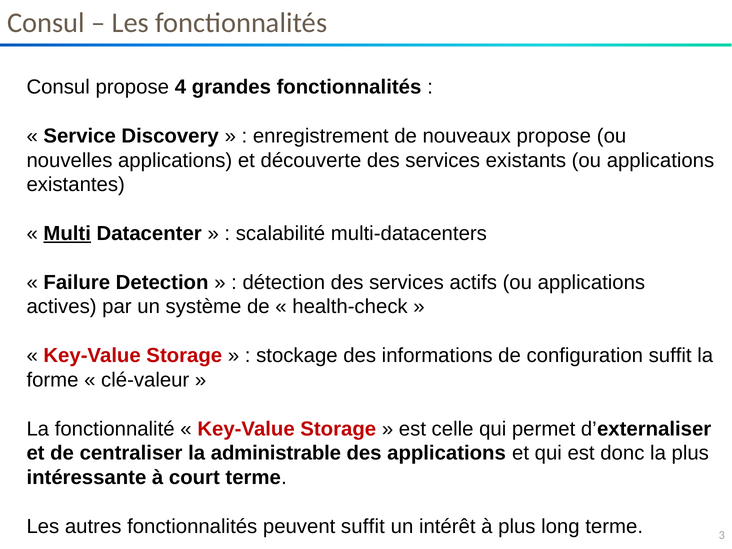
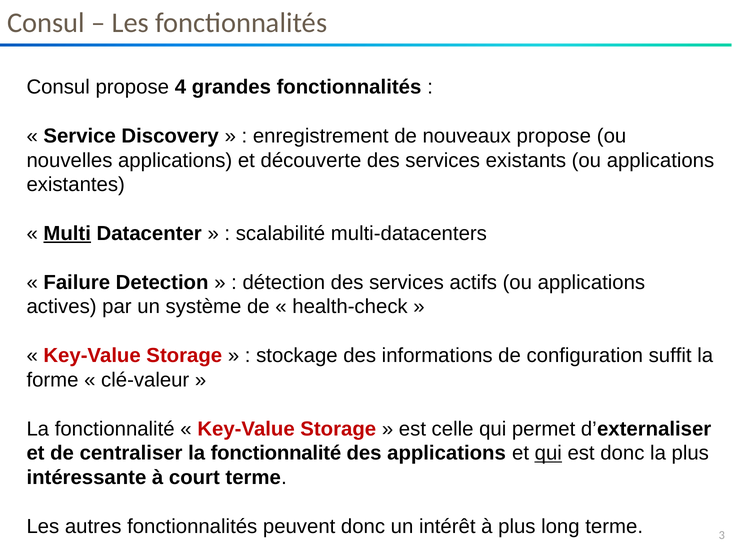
centraliser la administrable: administrable -> fonctionnalité
qui at (548, 453) underline: none -> present
peuvent suffit: suffit -> donc
